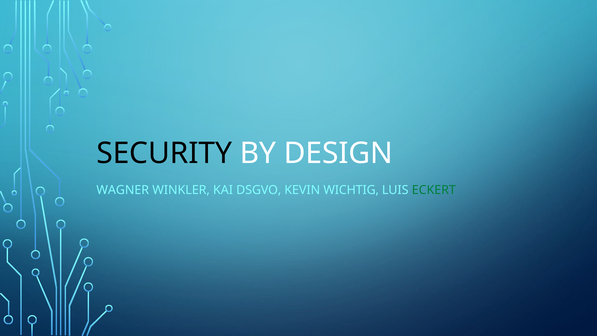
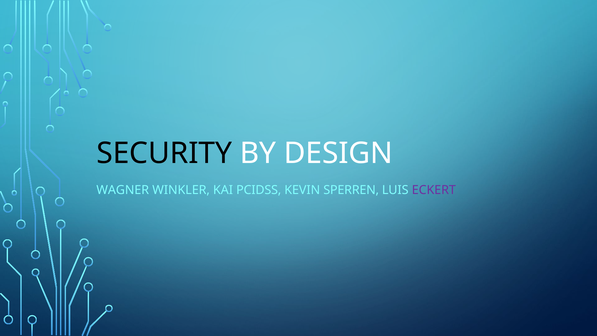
DSGVO: DSGVO -> PCIDSS
WICHTIG: WICHTIG -> SPERREN
ECKERT colour: green -> purple
